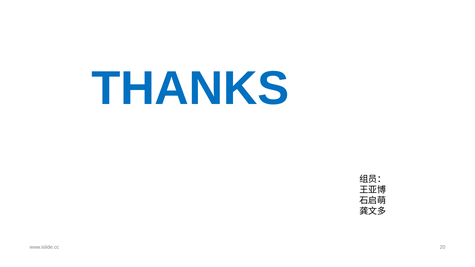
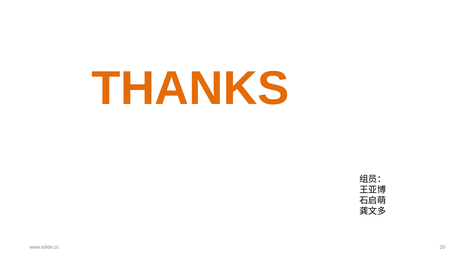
THANKS colour: blue -> orange
